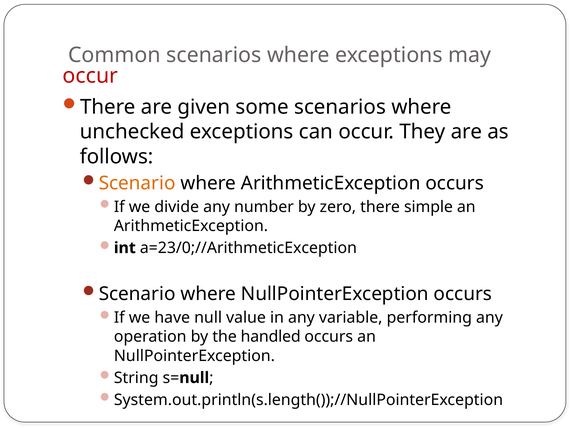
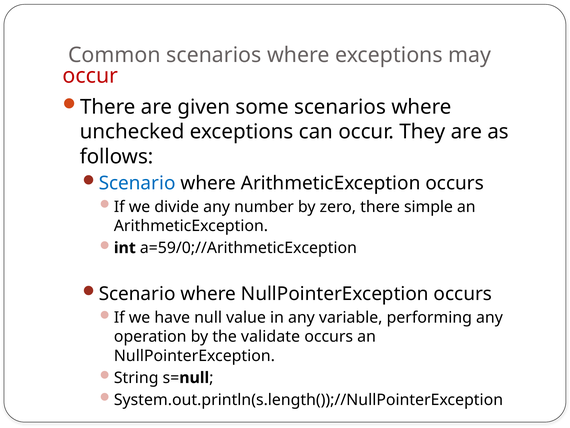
Scenario at (137, 183) colour: orange -> blue
a=23/0;//ArithmeticException: a=23/0;//ArithmeticException -> a=59/0;//ArithmeticException
handled: handled -> validate
